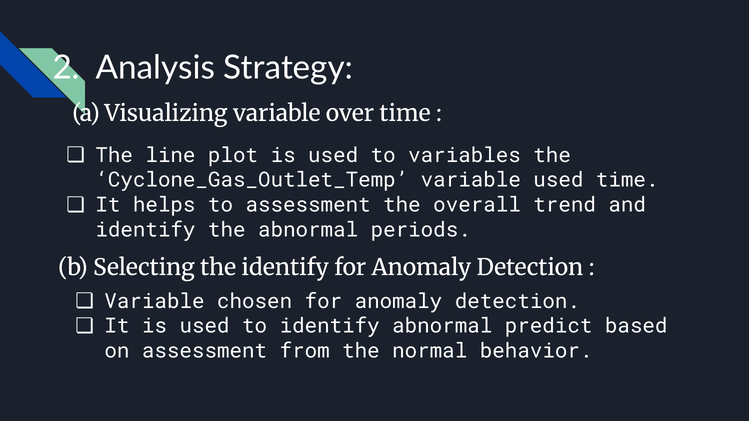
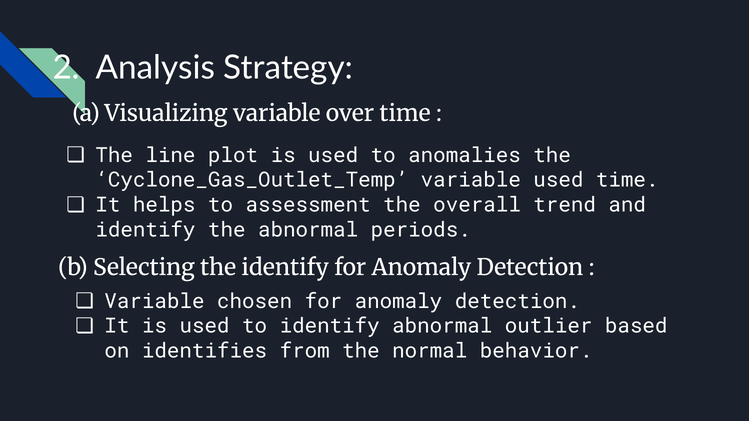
variables: variables -> anomalies
predict: predict -> outlier
on assessment: assessment -> identifies
